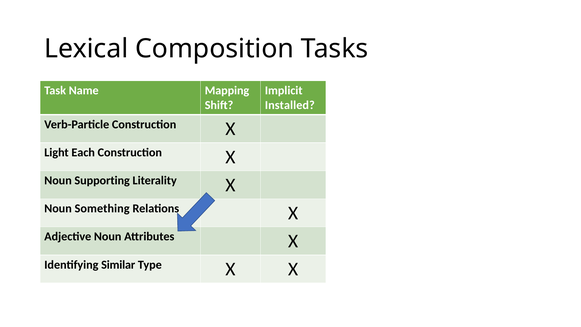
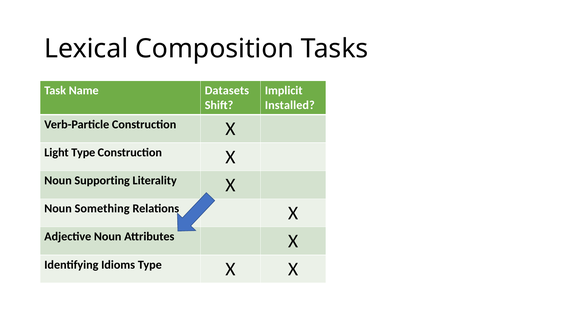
Mapping: Mapping -> Datasets
Light Each: Each -> Type
Similar: Similar -> Idioms
